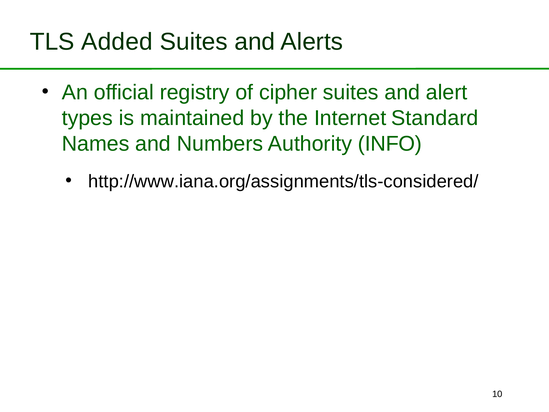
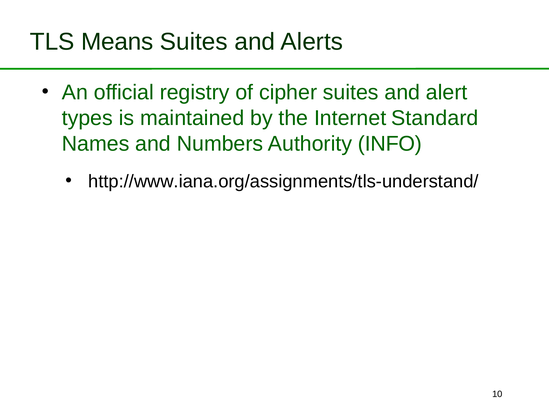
Added: Added -> Means
http://www.iana.org/assignments/tls-considered/: http://www.iana.org/assignments/tls-considered/ -> http://www.iana.org/assignments/tls-understand/
